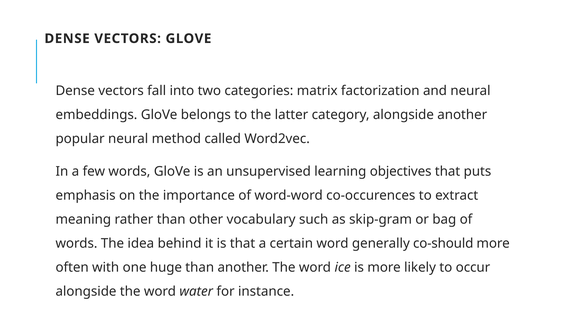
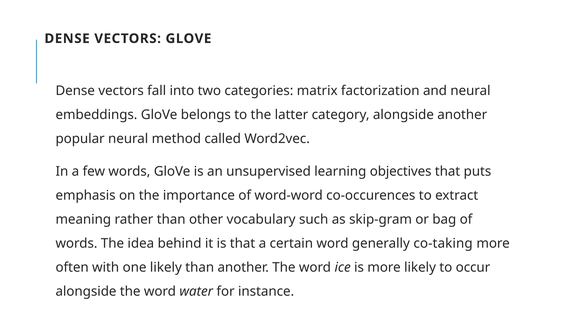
co-should: co-should -> co-taking
one huge: huge -> likely
